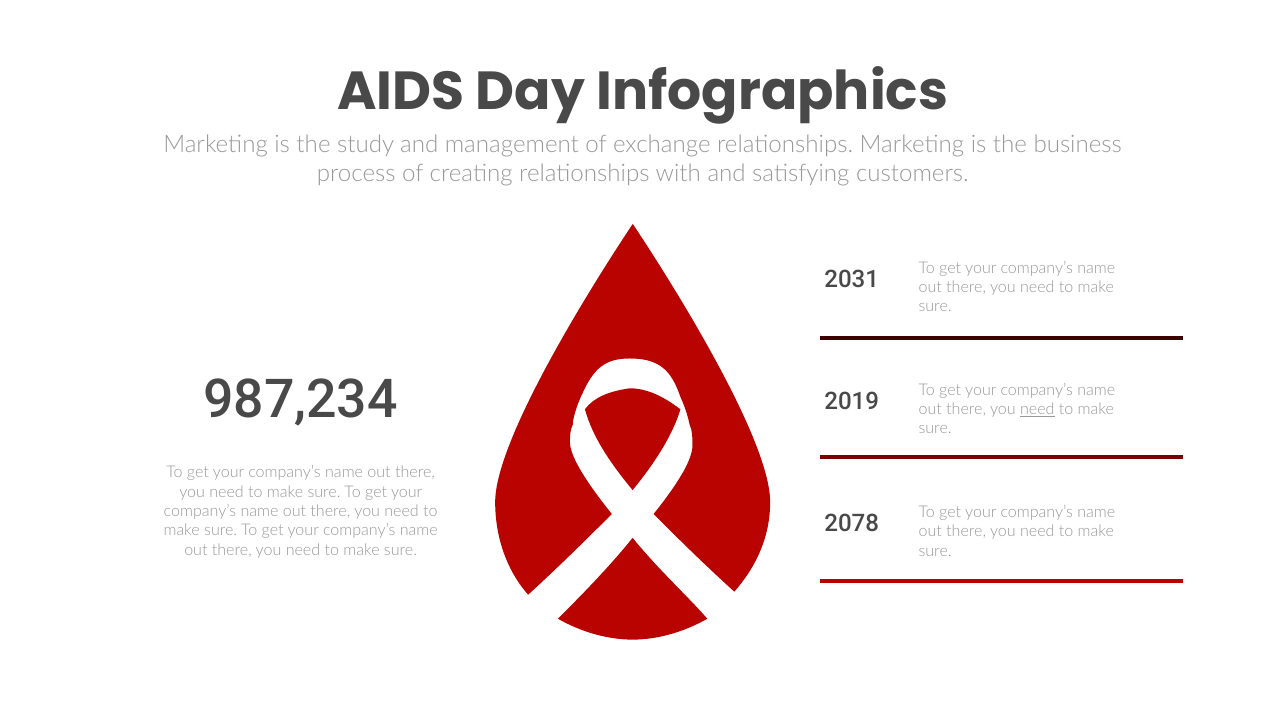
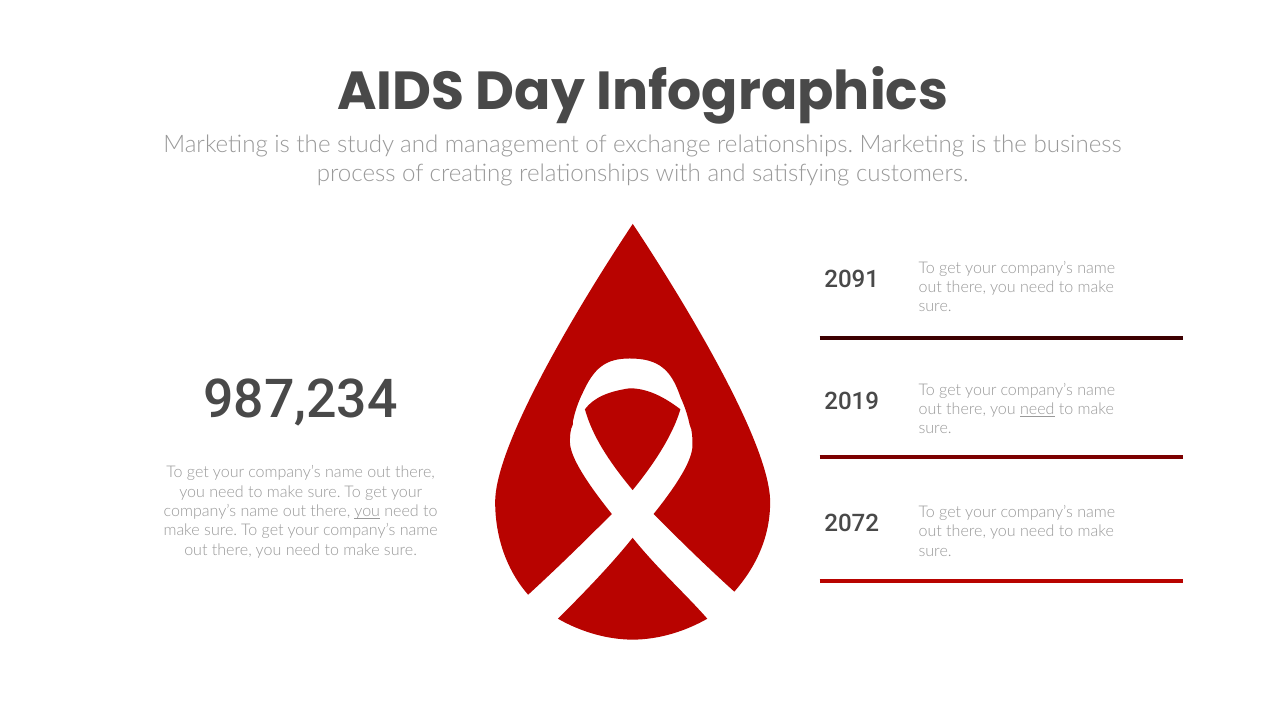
2031: 2031 -> 2091
you at (367, 511) underline: none -> present
2078: 2078 -> 2072
